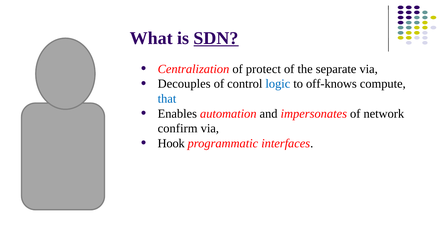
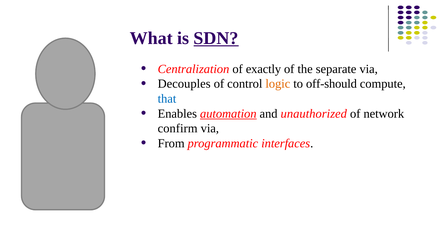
protect: protect -> exactly
logic colour: blue -> orange
off-knows: off-knows -> off-should
automation underline: none -> present
impersonates: impersonates -> unauthorized
Hook: Hook -> From
